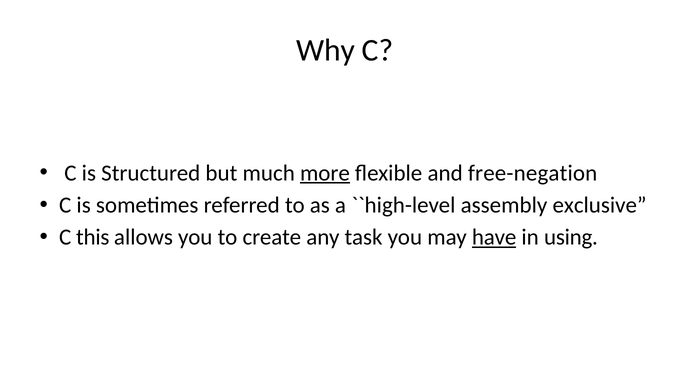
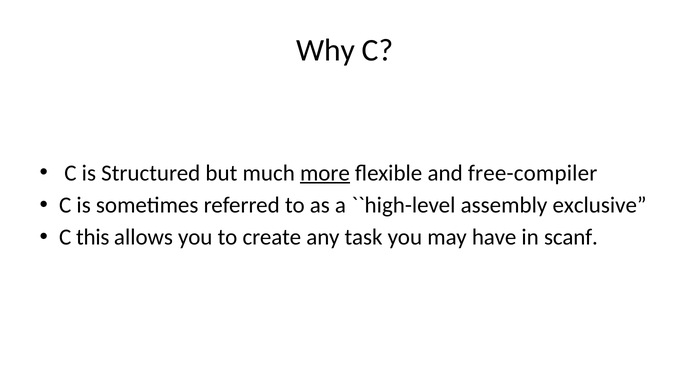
free-negation: free-negation -> free-compiler
have underline: present -> none
using: using -> scanf
